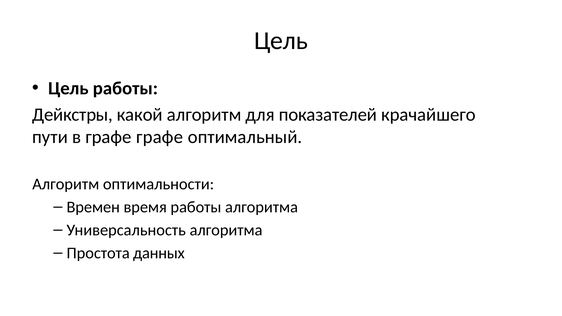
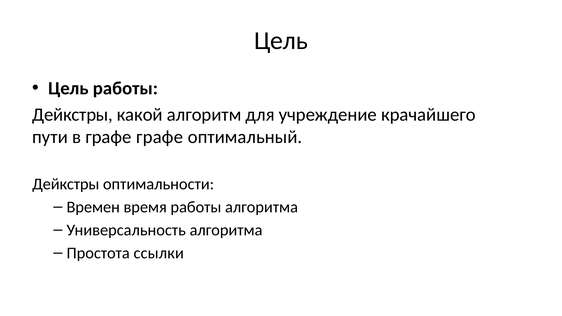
показателей: показателей -> учреждение
Алгоритм at (66, 184): Алгоритм -> Дейкстры
данных: данных -> ссылки
